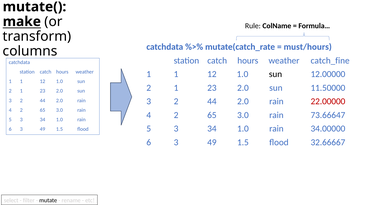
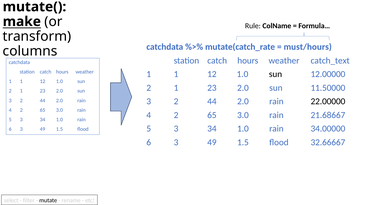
catch_fine: catch_fine -> catch_text
22.00000 colour: red -> black
73.66647: 73.66647 -> 21.68667
